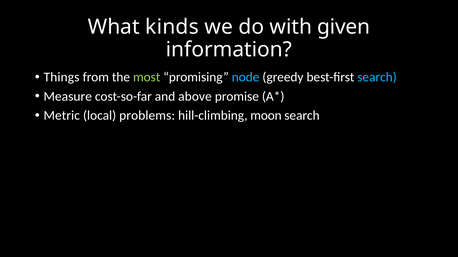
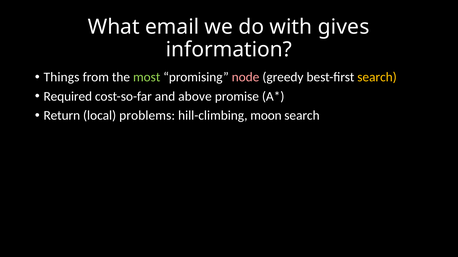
kinds: kinds -> email
given: given -> gives
node colour: light blue -> pink
search at (377, 77) colour: light blue -> yellow
Measure: Measure -> Required
Metric: Metric -> Return
